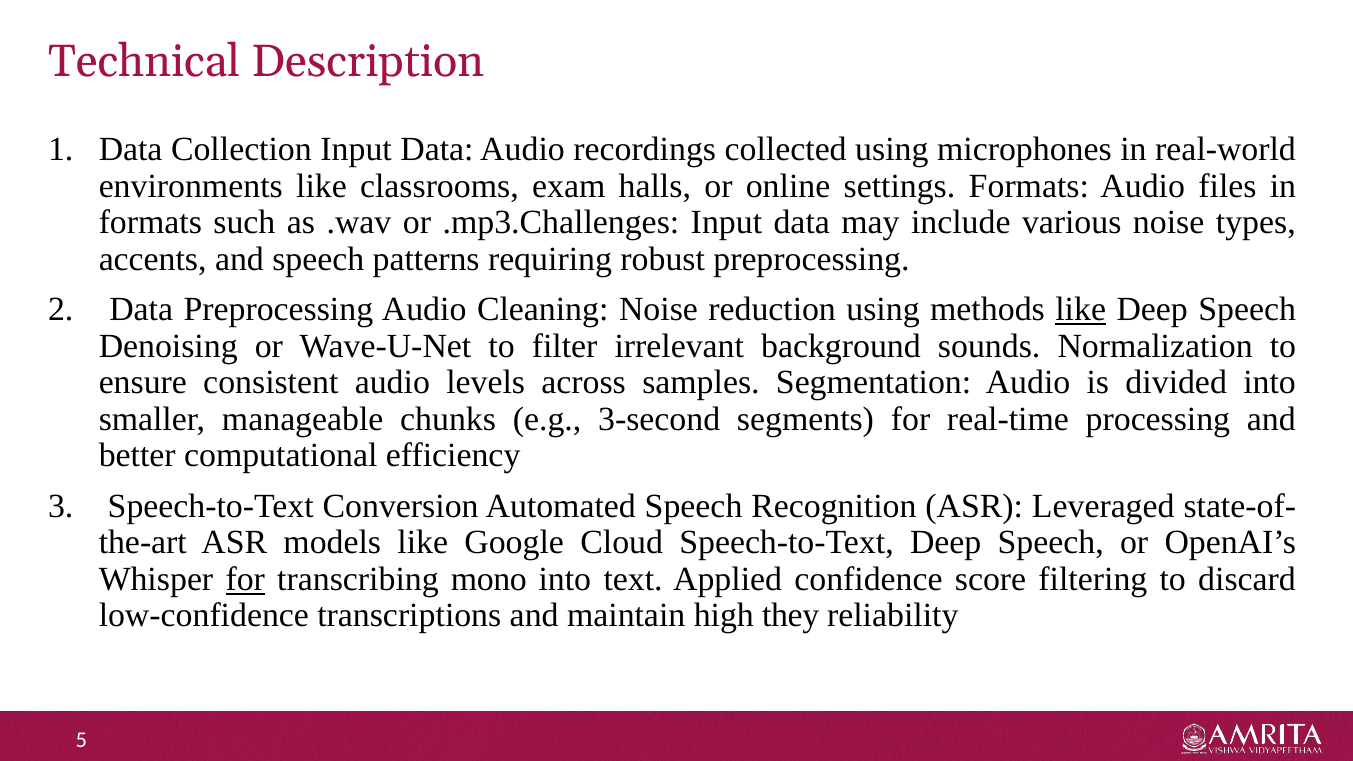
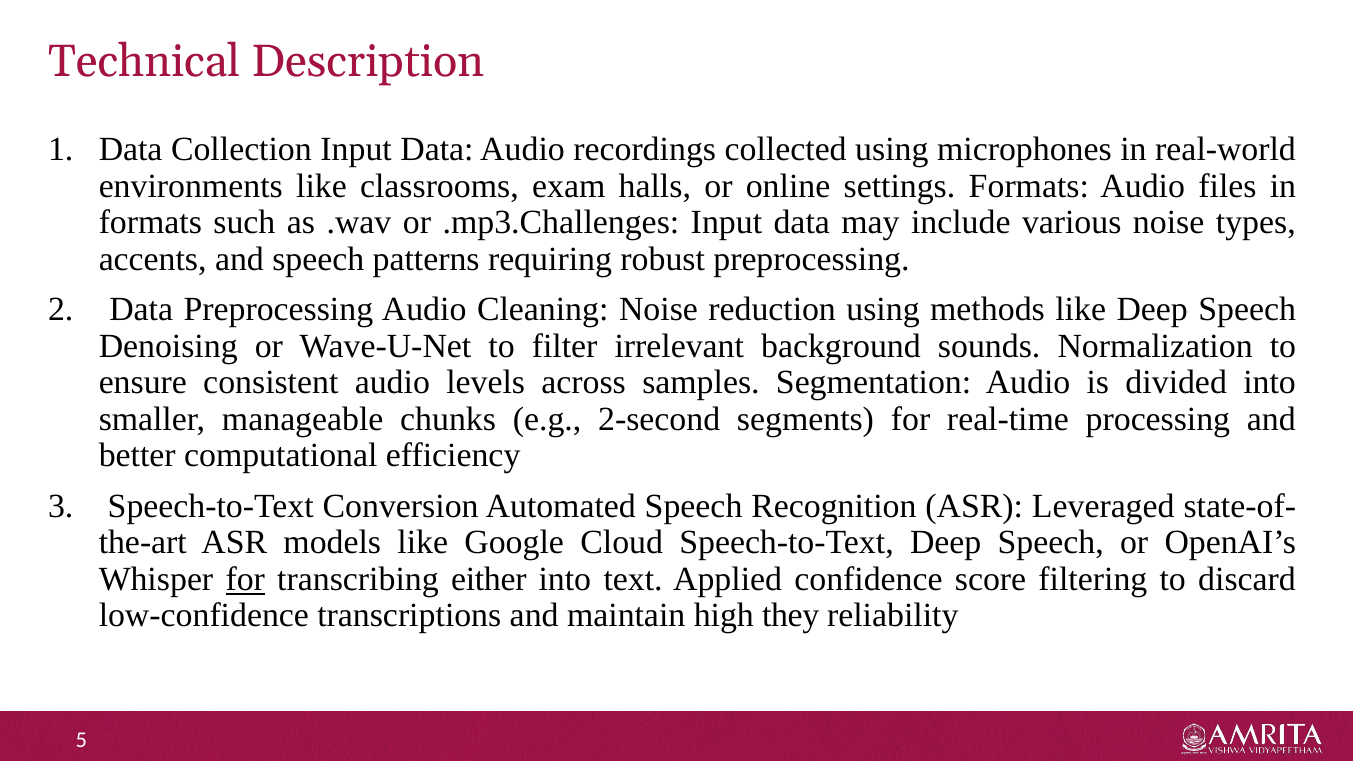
like at (1081, 310) underline: present -> none
3-second: 3-second -> 2-second
mono: mono -> either
